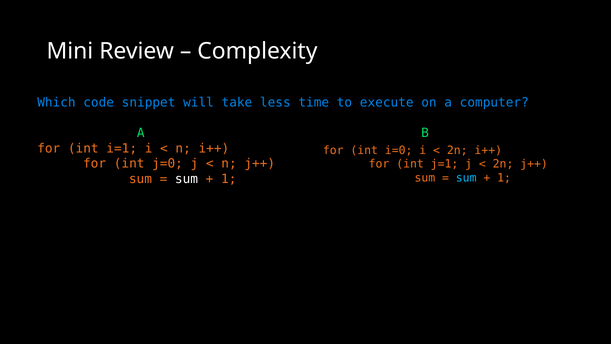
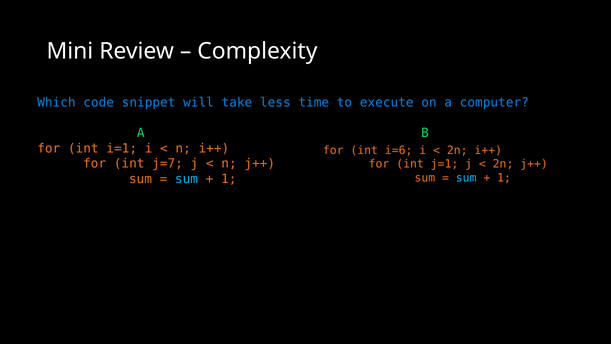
i=0: i=0 -> i=6
j=0: j=0 -> j=7
sum at (186, 179) colour: white -> light blue
